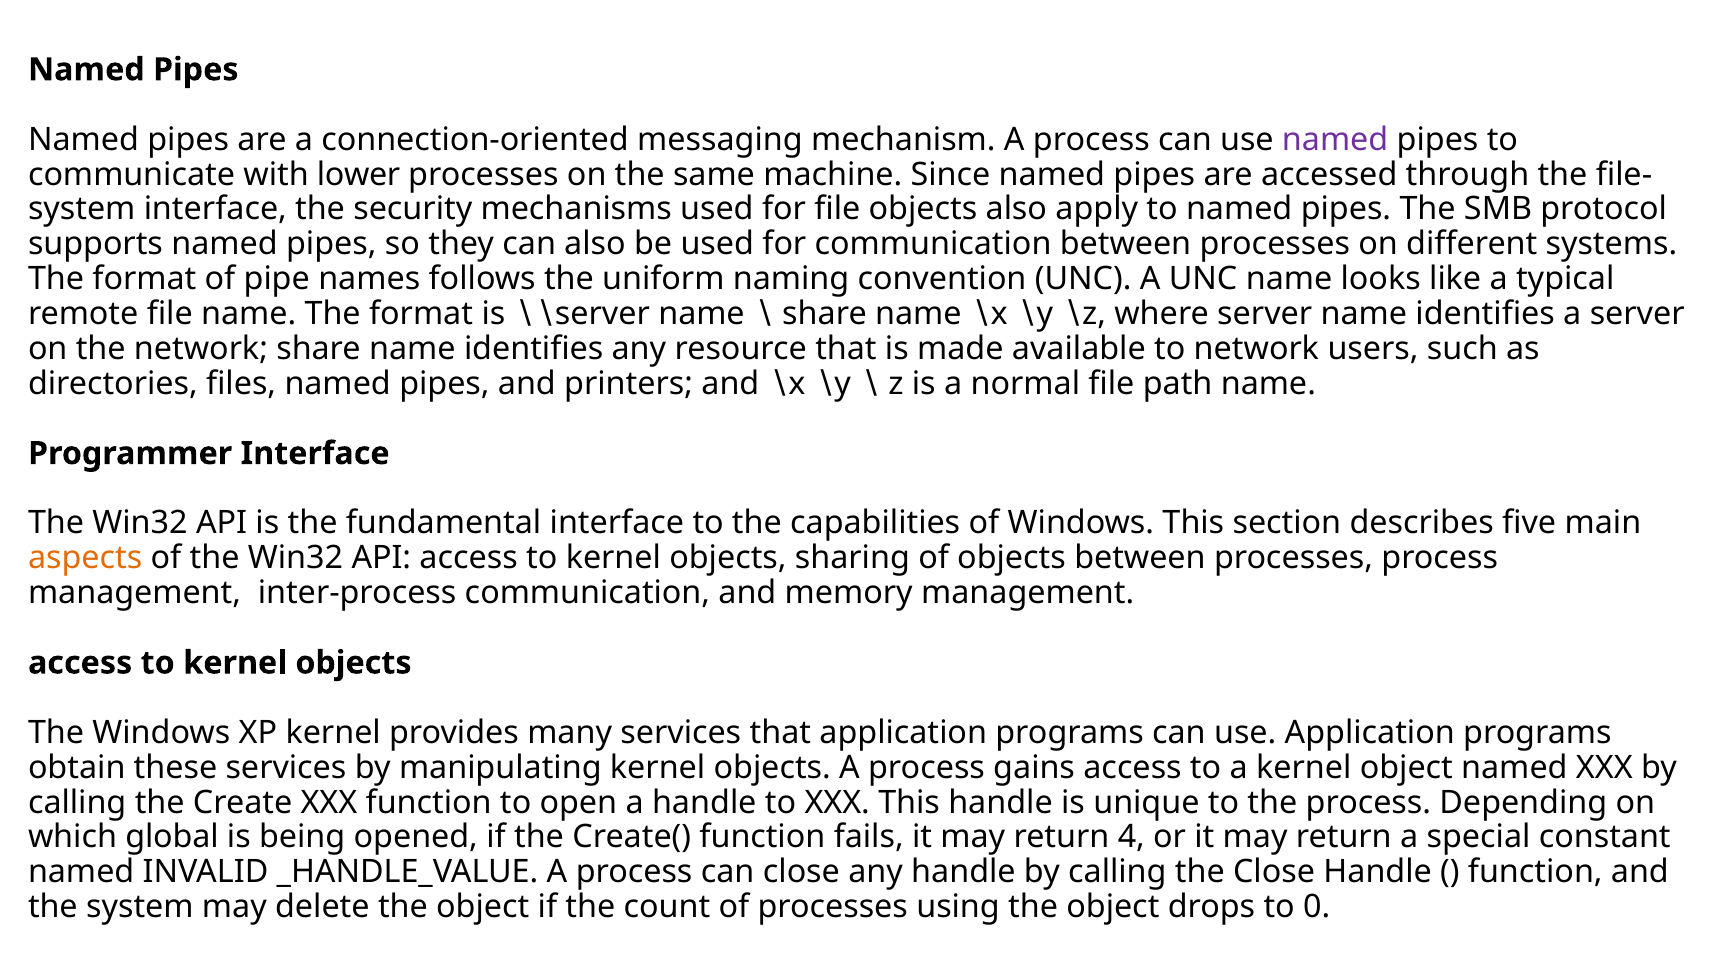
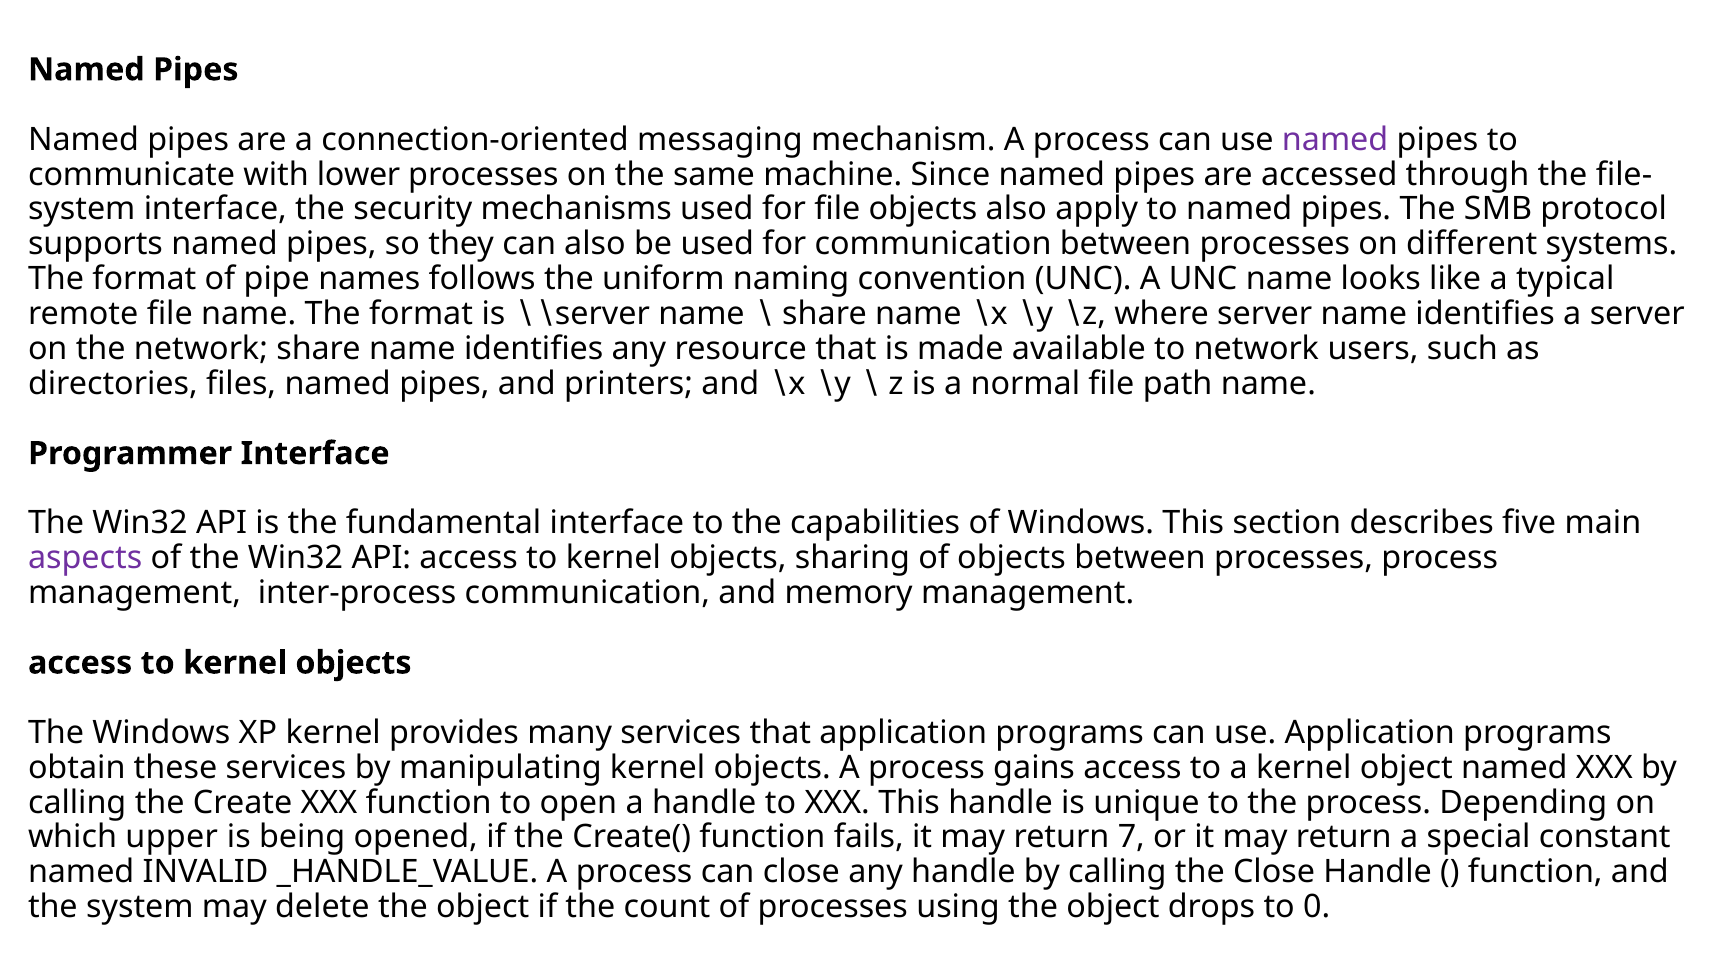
aspects colour: orange -> purple
global: global -> upper
4: 4 -> 7
